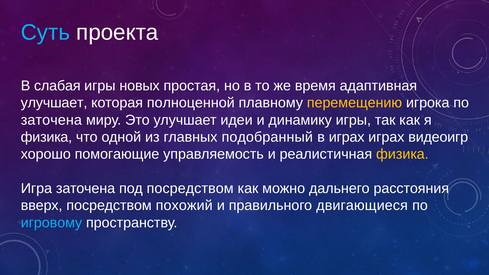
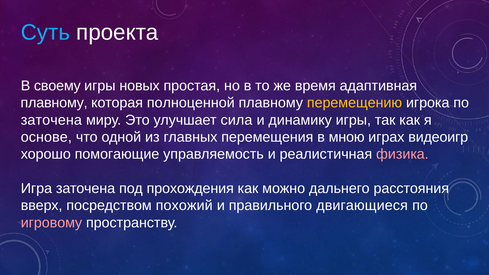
слабая: слабая -> своему
улучшает at (54, 103): улучшает -> плавному
идеи: идеи -> сила
физика at (46, 137): физика -> основе
подобранный: подобранный -> перемещения
в играх: играх -> мною
физика at (402, 154) colour: yellow -> pink
под посредством: посредством -> прохождения
игровому colour: light blue -> pink
